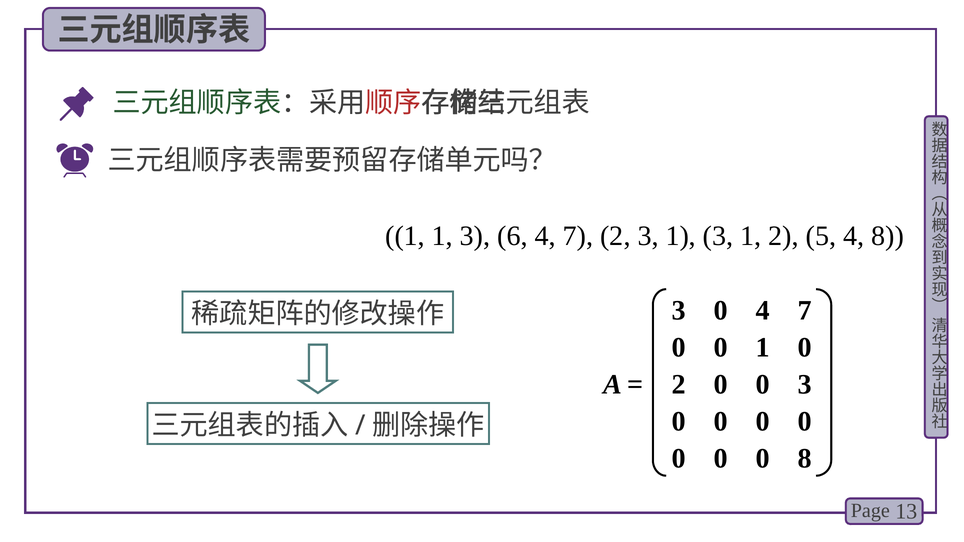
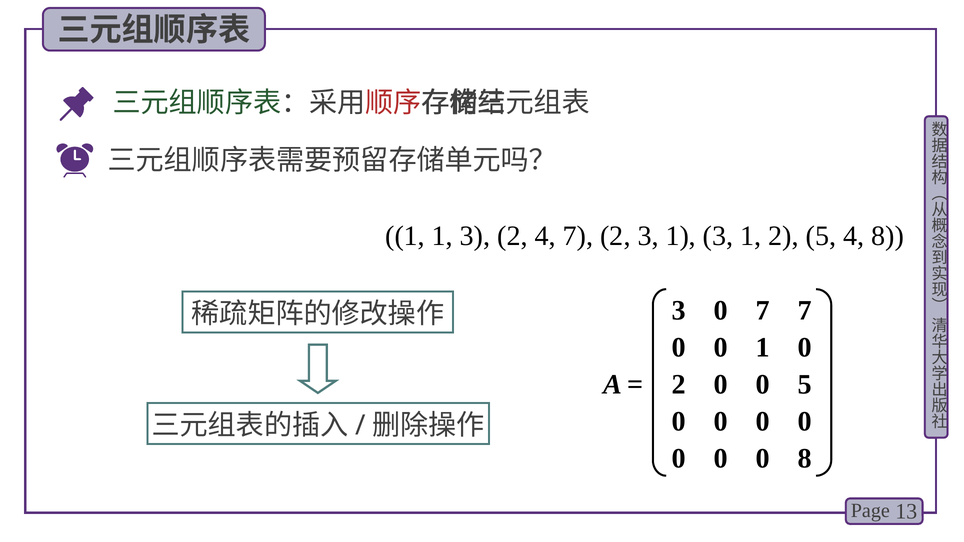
3 6: 6 -> 2
0 4: 4 -> 7
0 3: 3 -> 5
